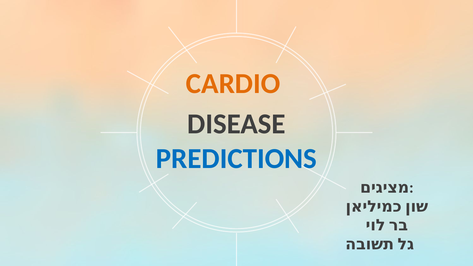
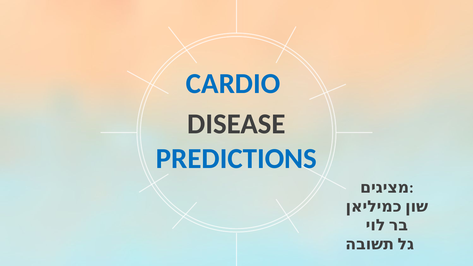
CARDIO colour: orange -> blue
